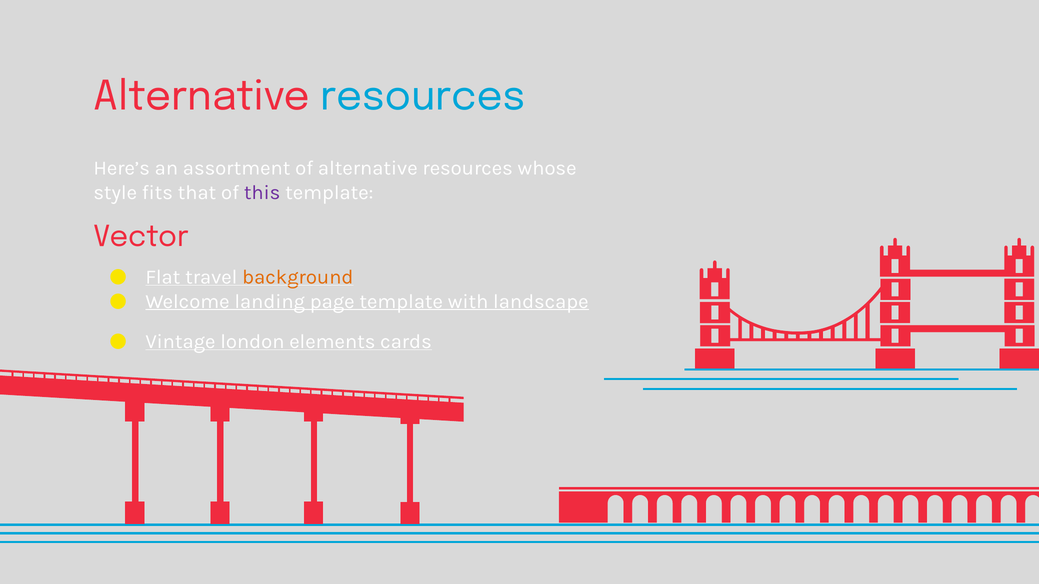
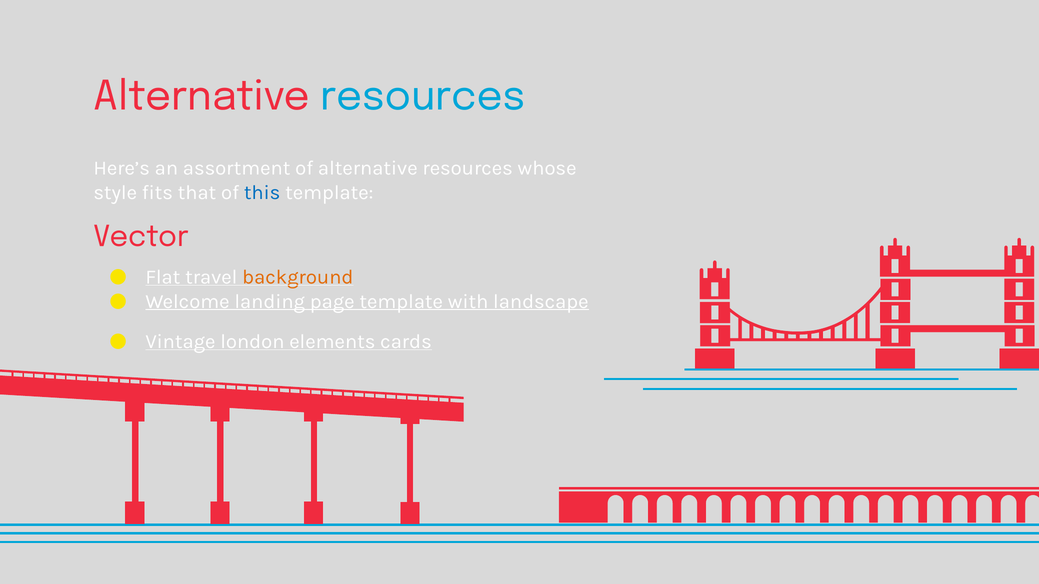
this colour: purple -> blue
